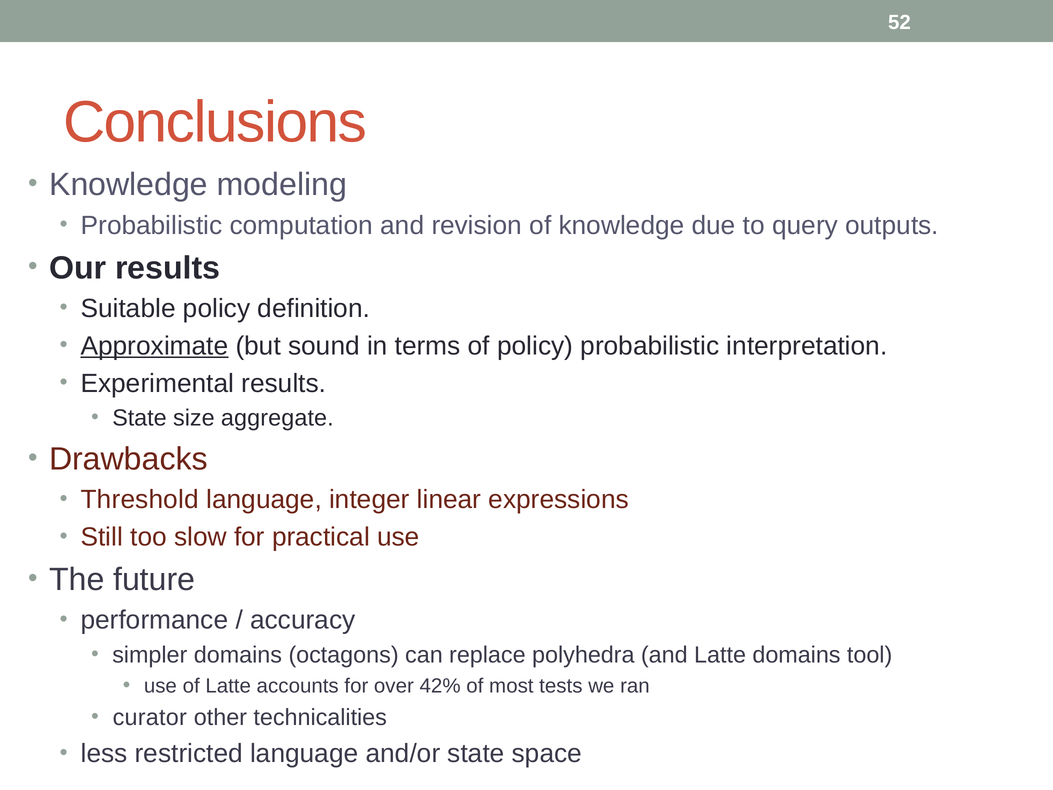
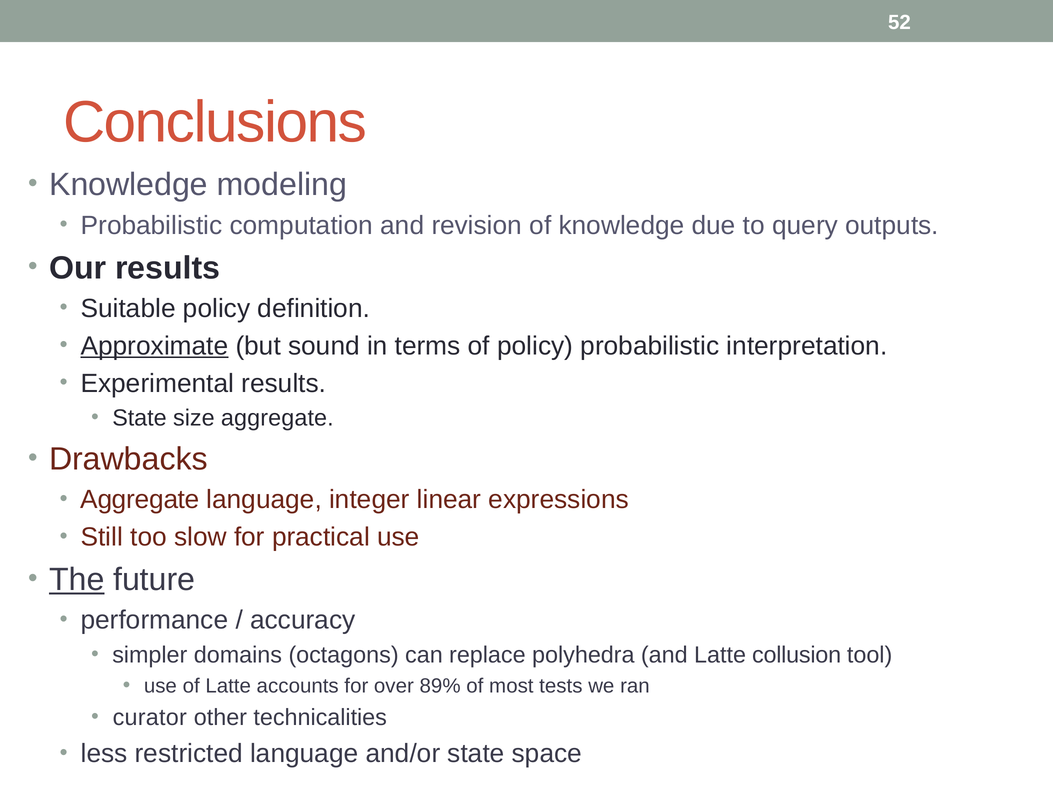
Threshold at (140, 500): Threshold -> Aggregate
The underline: none -> present
Latte domains: domains -> collusion
42%: 42% -> 89%
